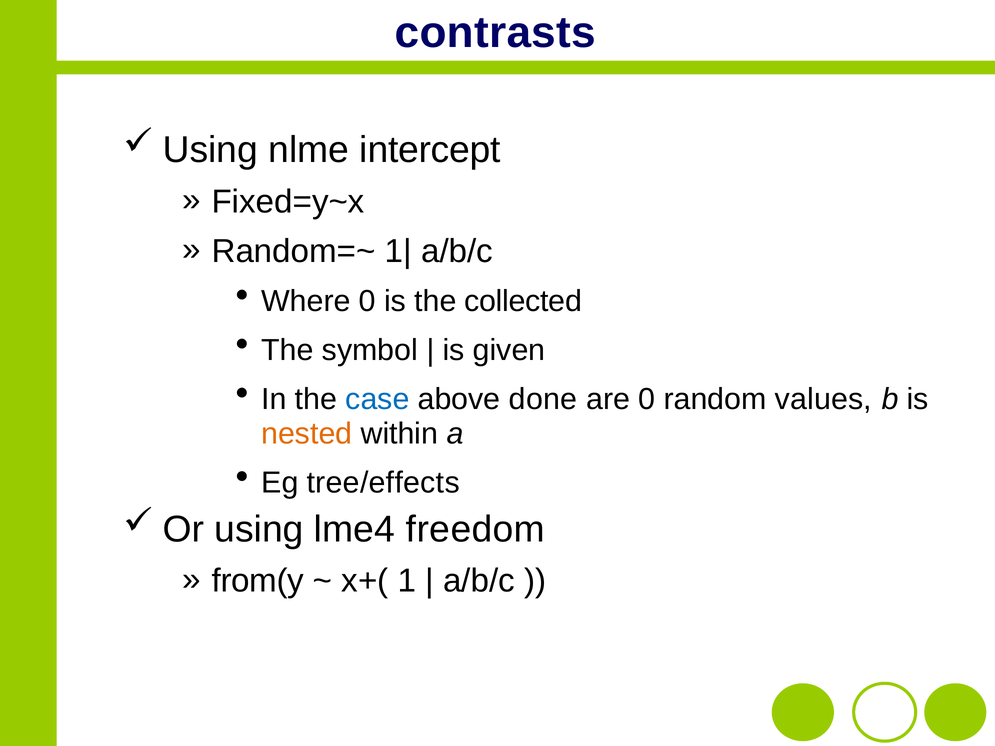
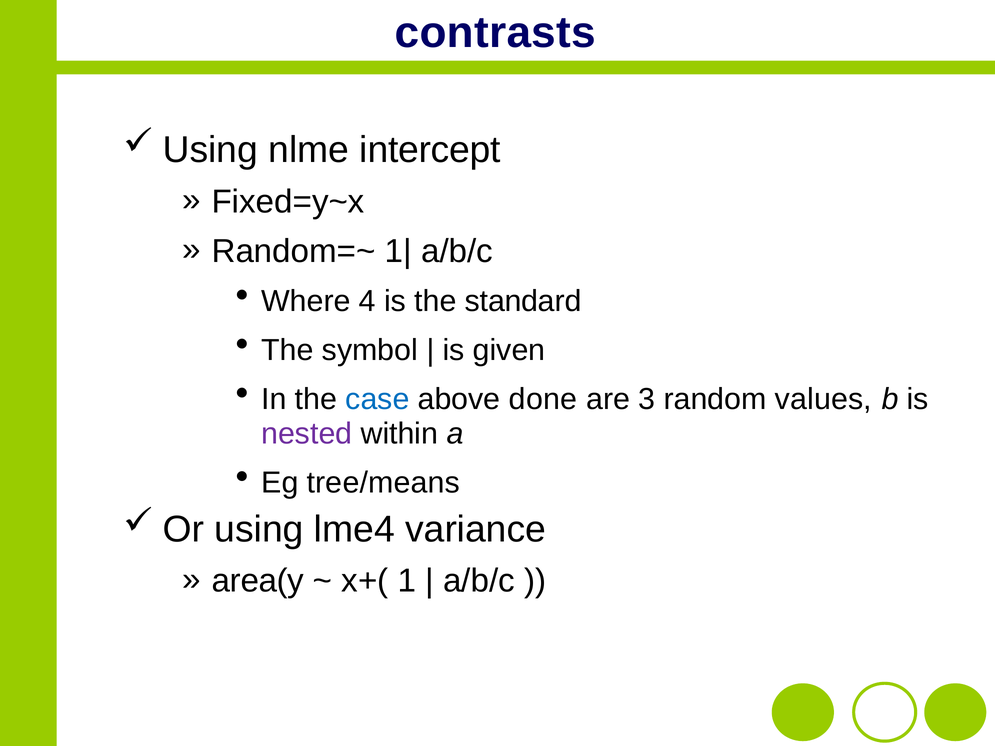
Where 0: 0 -> 4
collected: collected -> standard
are 0: 0 -> 3
nested colour: orange -> purple
tree/effects: tree/effects -> tree/means
freedom: freedom -> variance
from(y: from(y -> area(y
